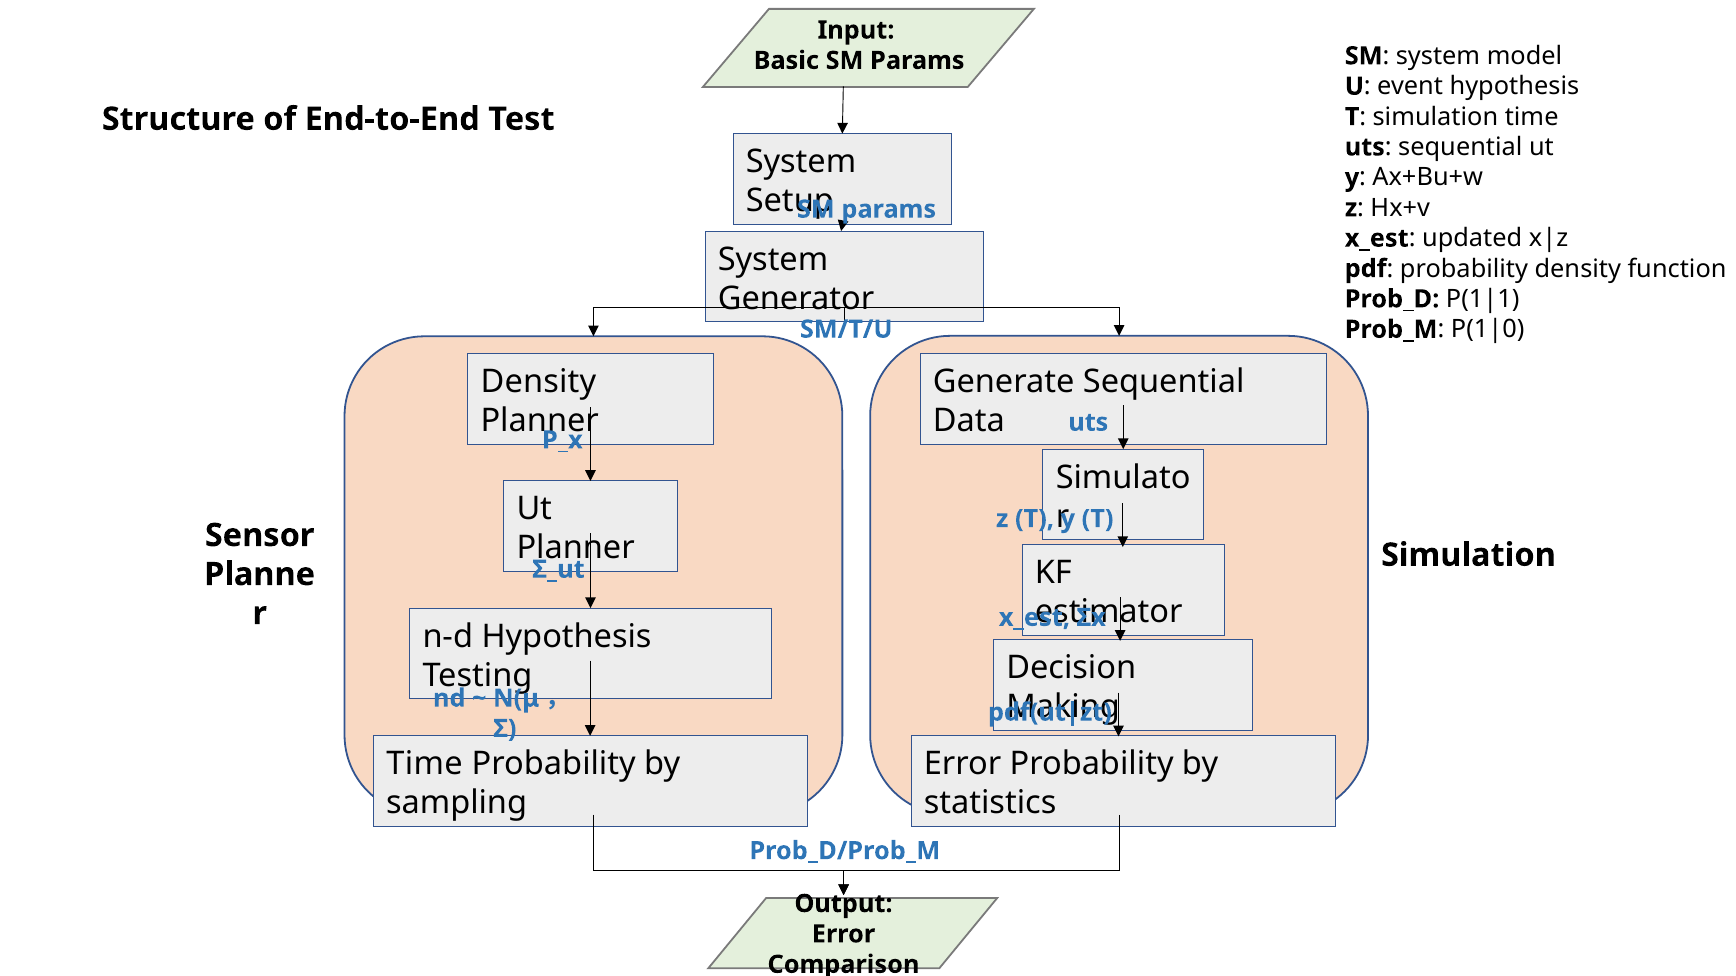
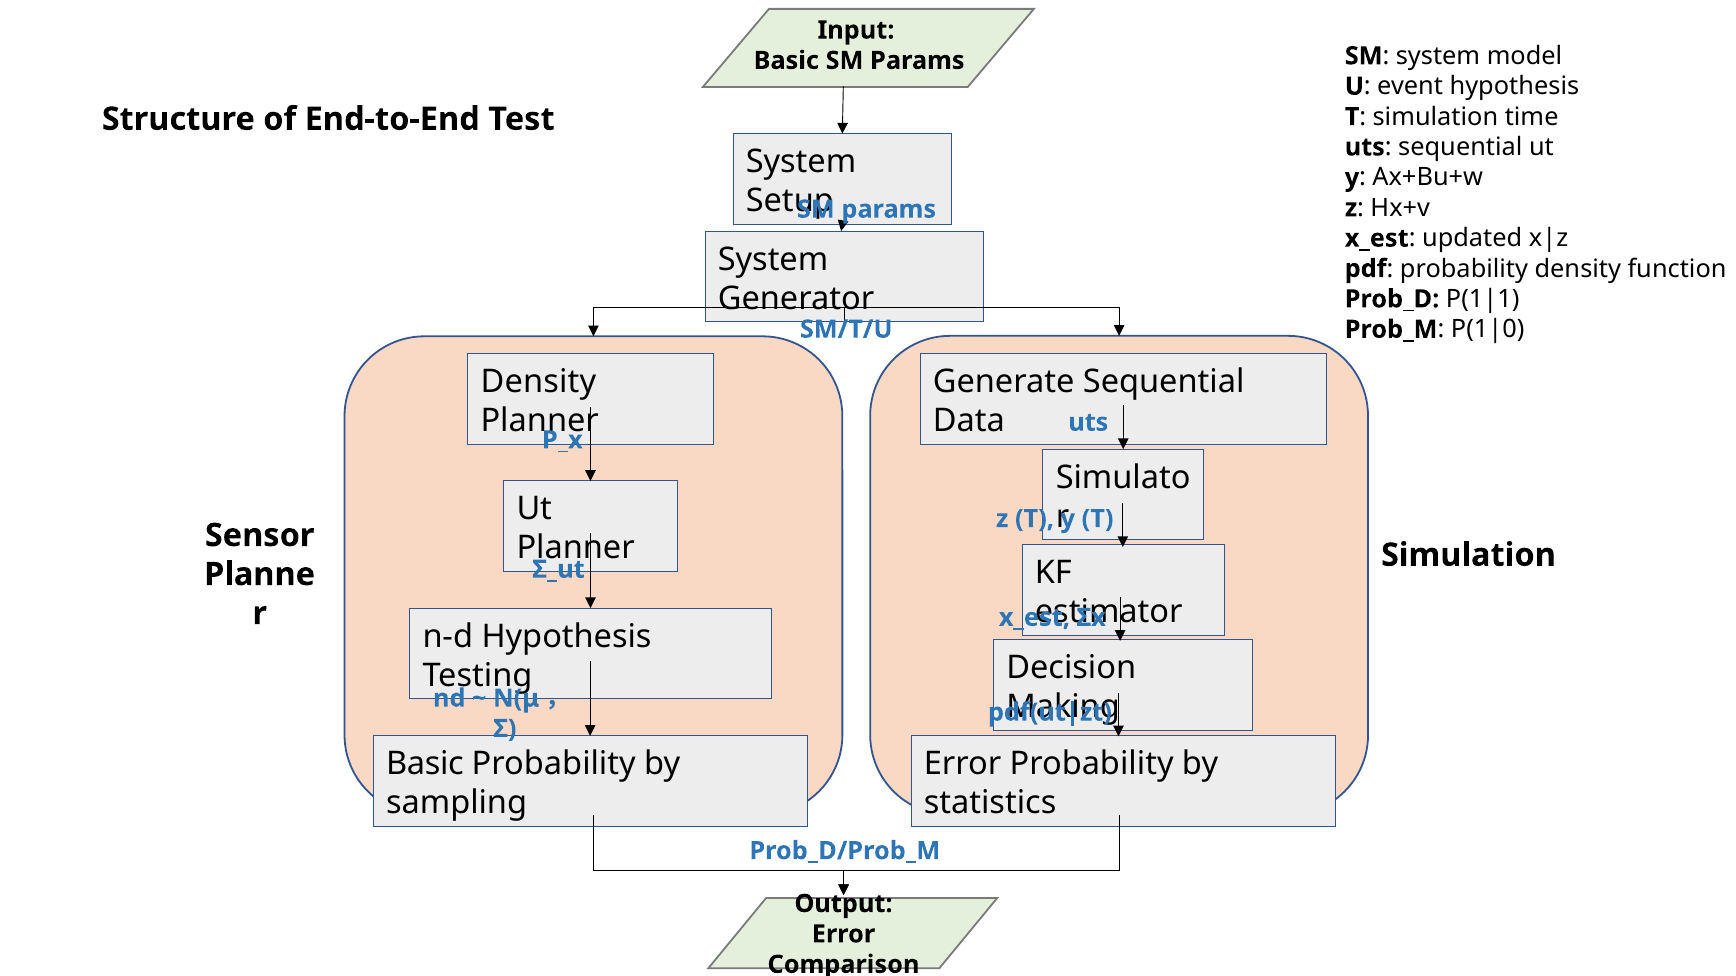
Time at (425, 764): Time -> Basic
